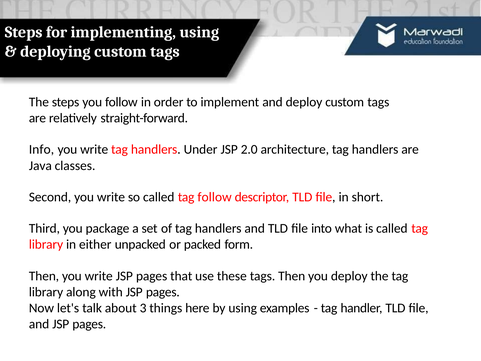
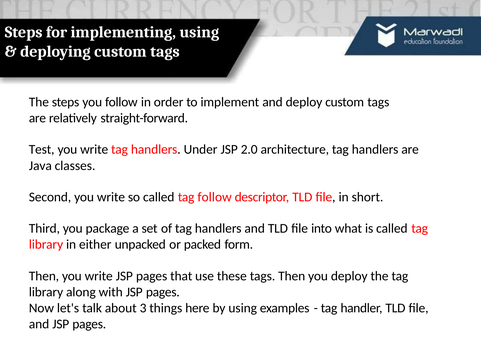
Info: Info -> Test
